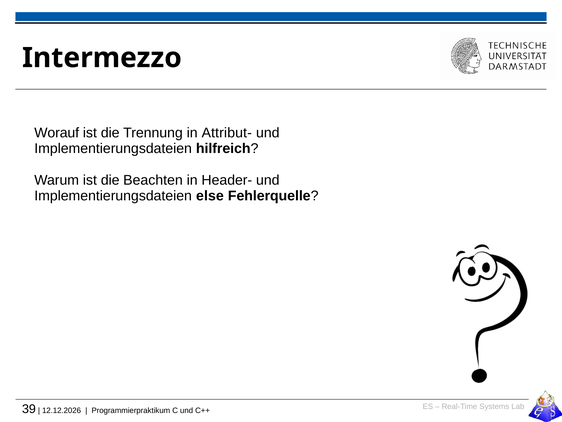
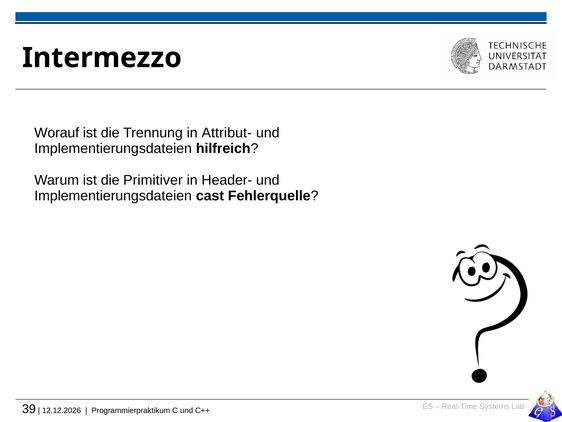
Beachten: Beachten -> Primitiver
else: else -> cast
